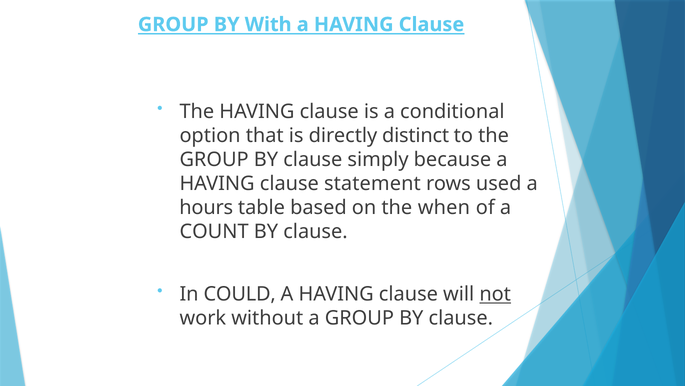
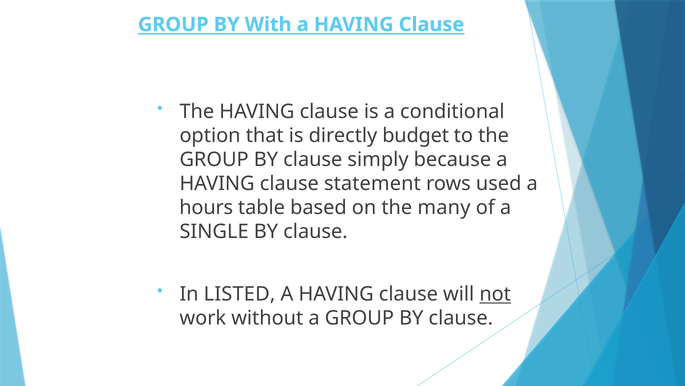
distinct: distinct -> budget
when: when -> many
COUNT: COUNT -> SINGLE
COULD: COULD -> LISTED
